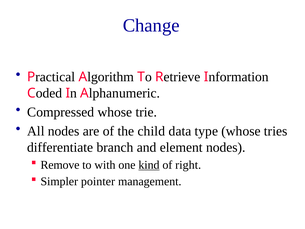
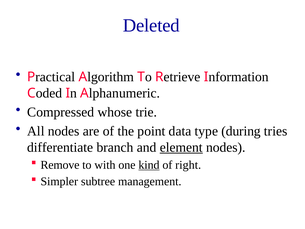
Change: Change -> Deleted
child: child -> point
type whose: whose -> during
element underline: none -> present
pointer: pointer -> subtree
